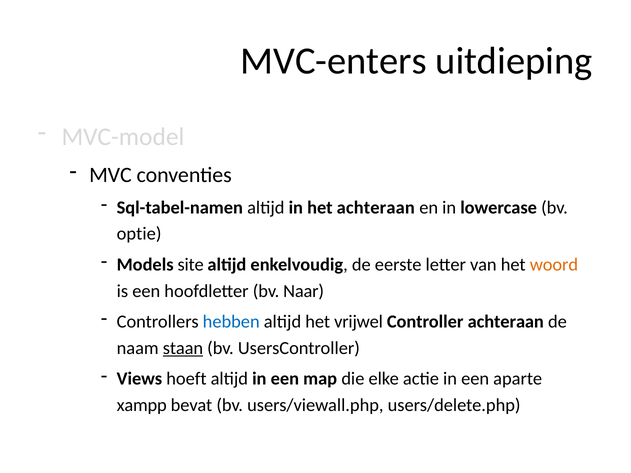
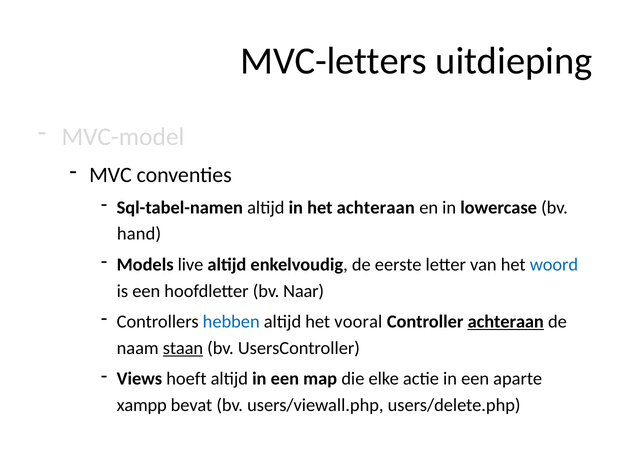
MVC-enters: MVC-enters -> MVC-letters
optie: optie -> hand
site: site -> live
woord colour: orange -> blue
vrijwel: vrijwel -> vooral
achteraan at (506, 322) underline: none -> present
